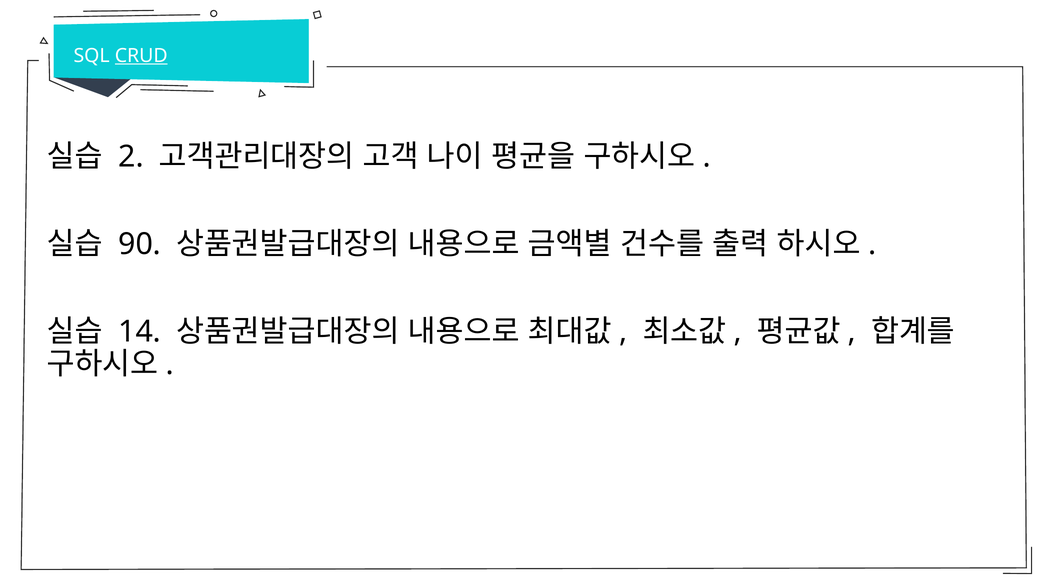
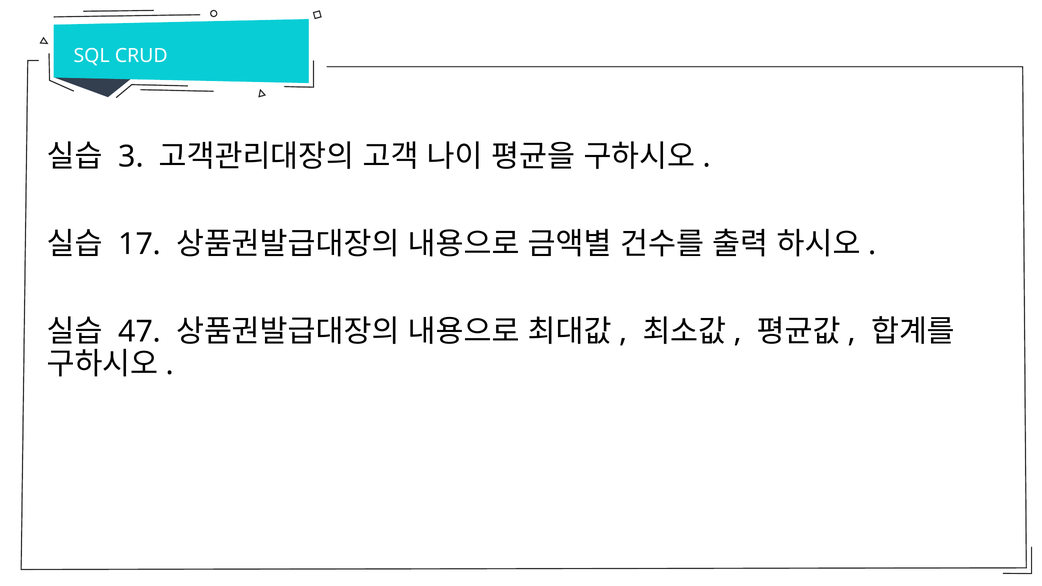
CRUD underline: present -> none
2: 2 -> 3
90: 90 -> 17
14: 14 -> 47
